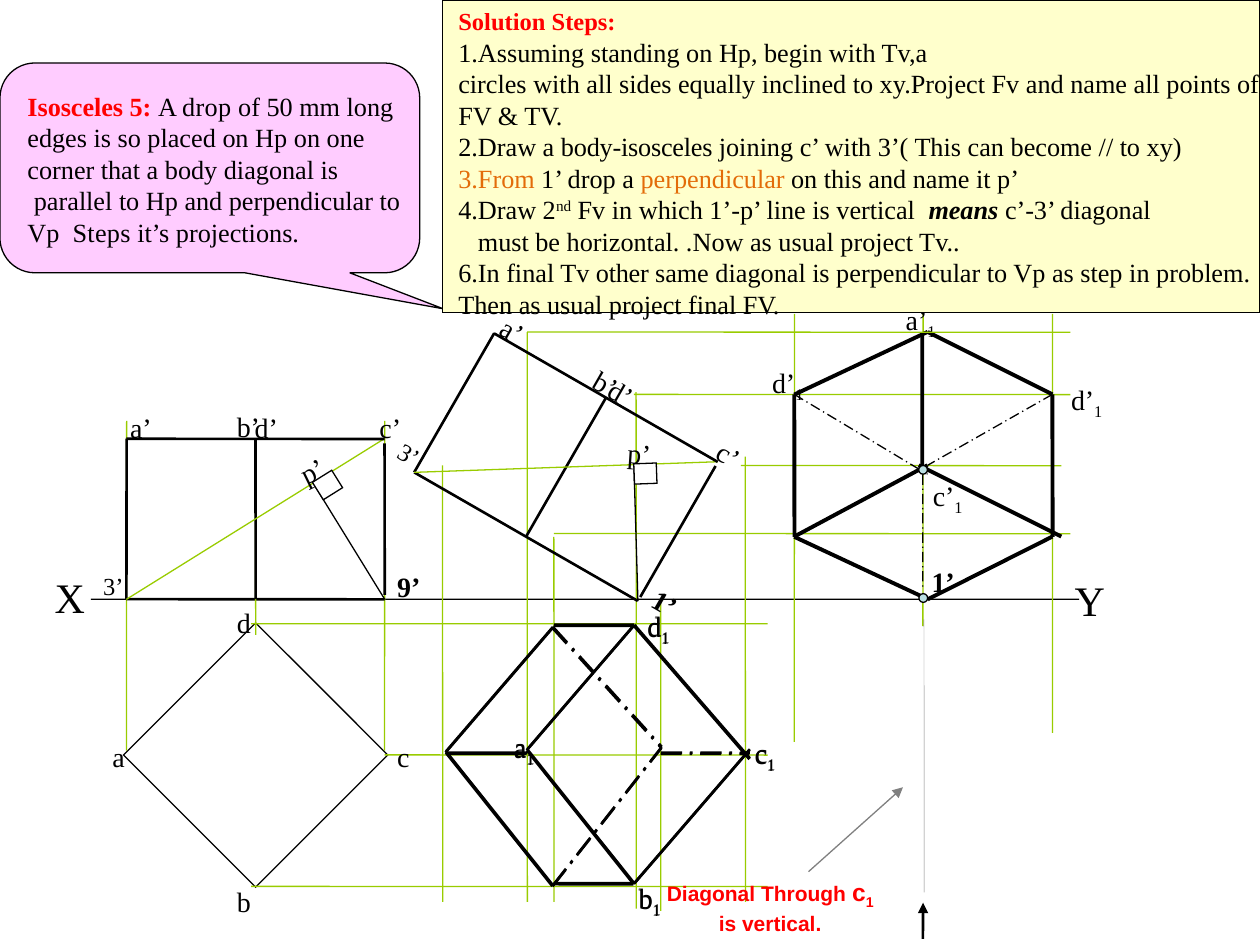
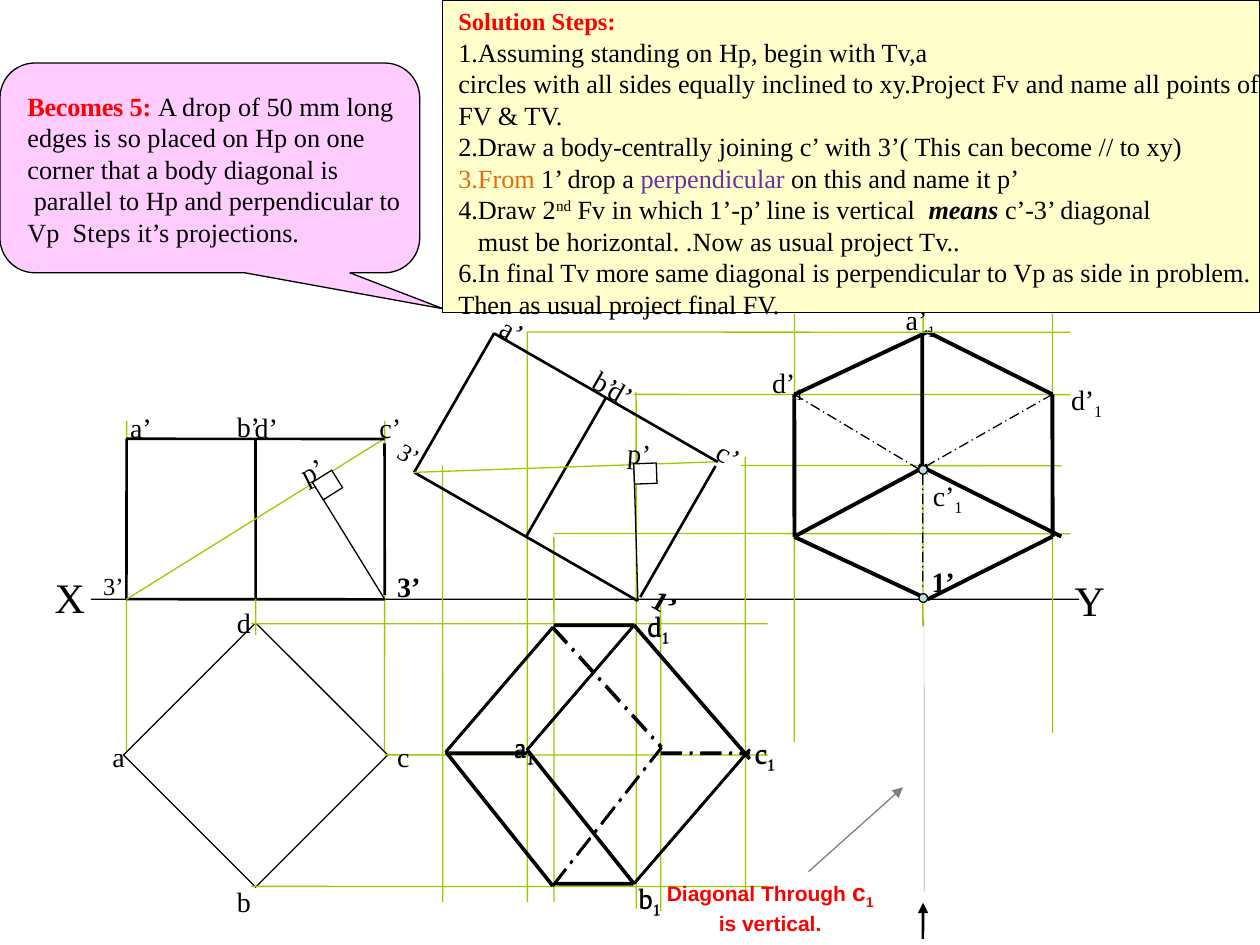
Isosceles: Isosceles -> Becomes
body-isosceles: body-isosceles -> body-centrally
perpendicular at (713, 179) colour: orange -> purple
other: other -> more
step: step -> side
9 at (409, 589): 9 -> 3
